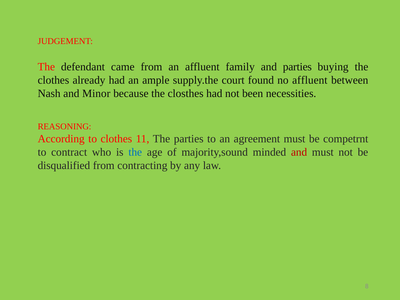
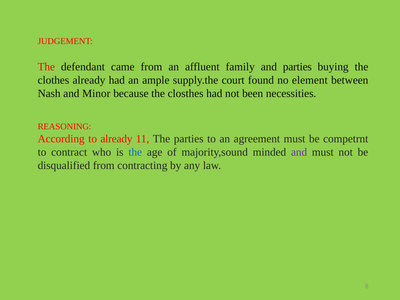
no affluent: affluent -> element
to clothes: clothes -> already
and at (299, 152) colour: red -> purple
